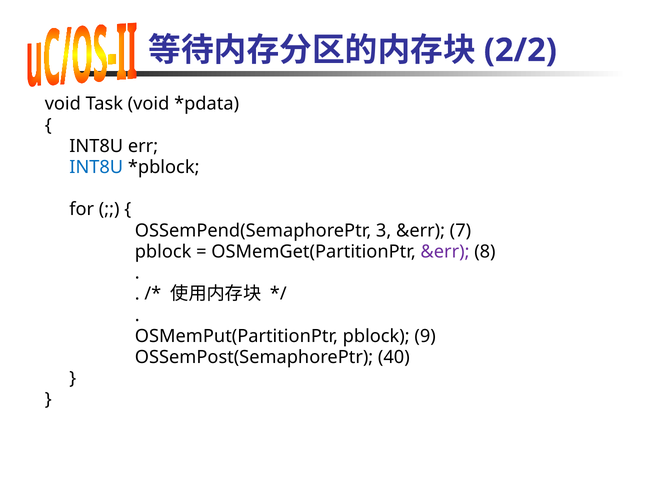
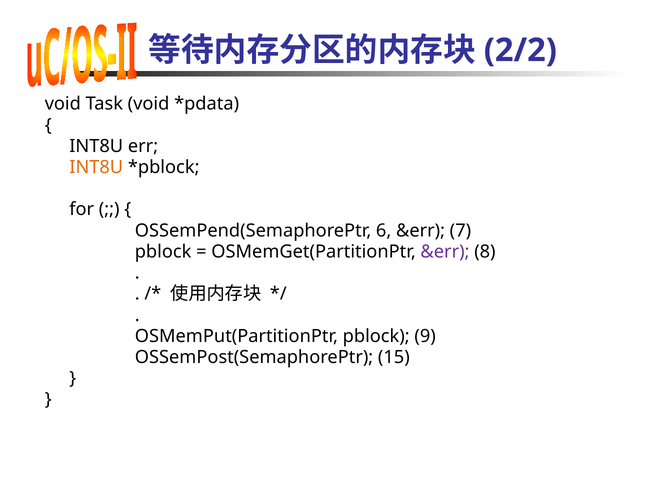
INT8U at (96, 167) colour: blue -> orange
3: 3 -> 6
40: 40 -> 15
